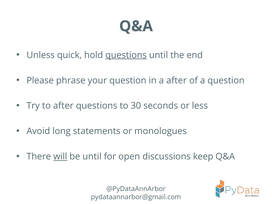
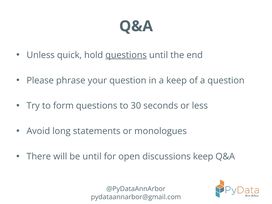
a after: after -> keep
to after: after -> form
will underline: present -> none
